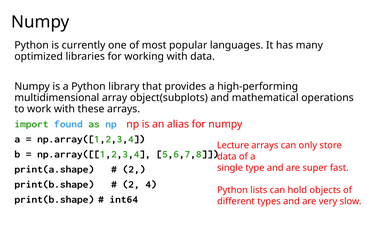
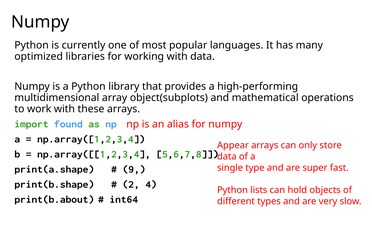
Lecture: Lecture -> Appear
2 at (134, 169): 2 -> 9
print(b.shape at (54, 199): print(b.shape -> print(b.about
